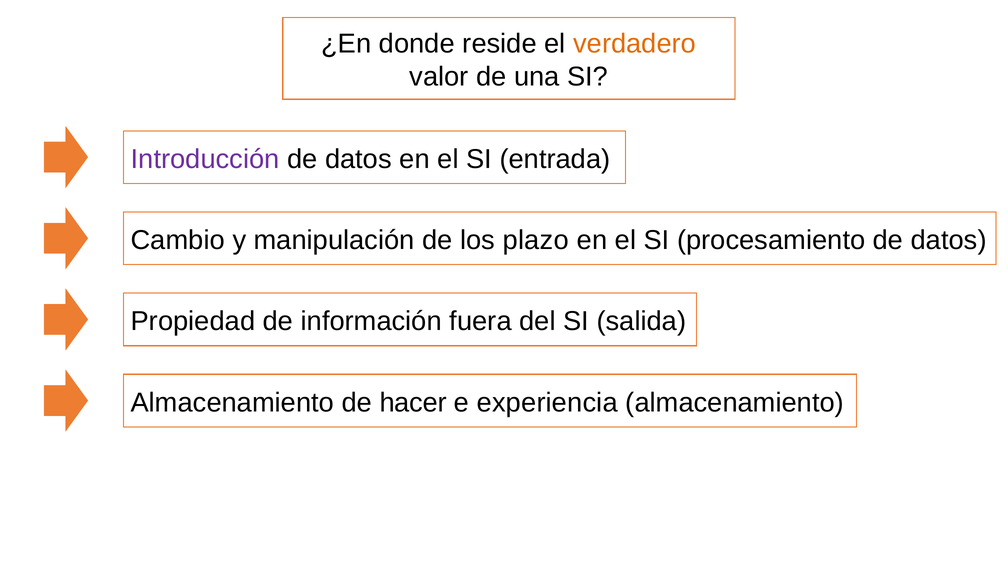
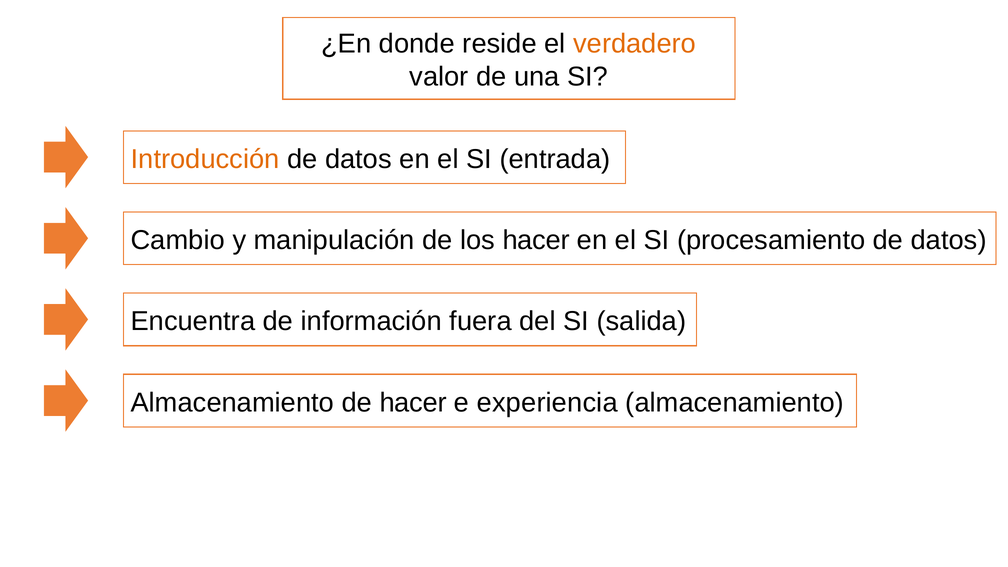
Introducción colour: purple -> orange
los plazo: plazo -> hacer
Propiedad: Propiedad -> Encuentra
